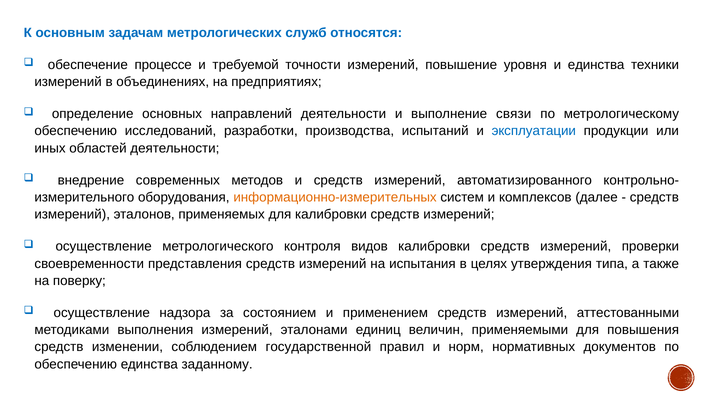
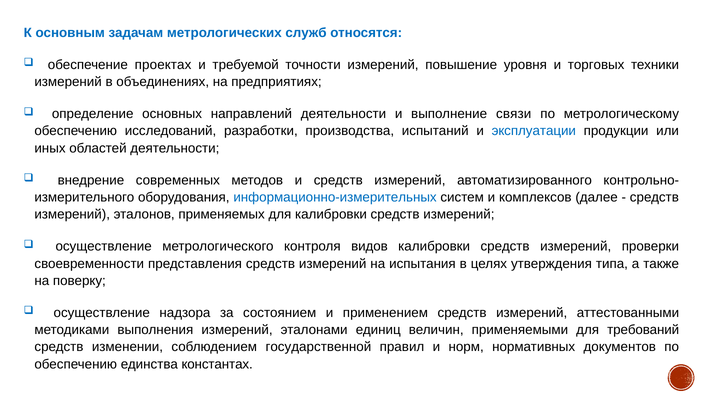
процессе: процессе -> проектах
и единства: единства -> торговых
информационно-измерительных colour: orange -> blue
повышения: повышения -> требований
заданному: заданному -> константах
